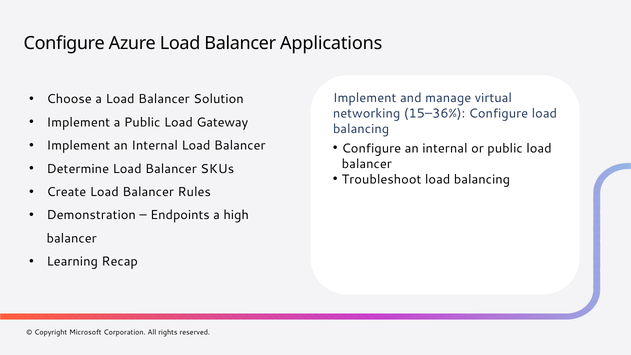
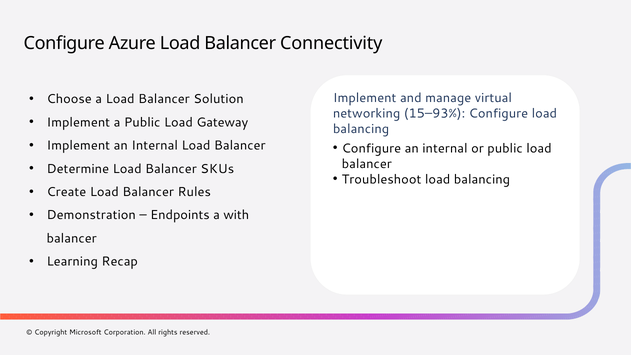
Applications: Applications -> Connectivity
15–36%: 15–36% -> 15–93%
high: high -> with
